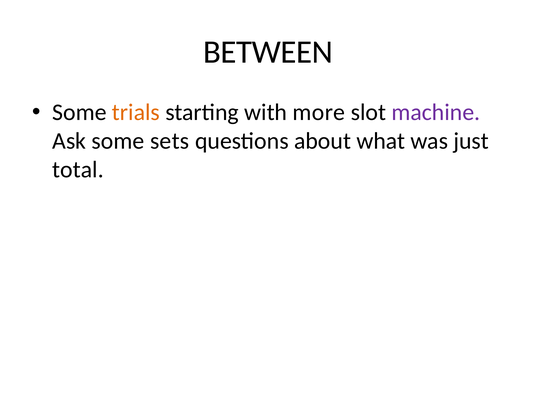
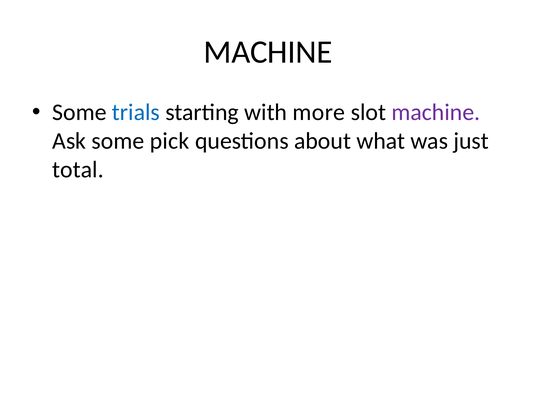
BETWEEN at (268, 52): BETWEEN -> MACHINE
trials colour: orange -> blue
sets: sets -> pick
